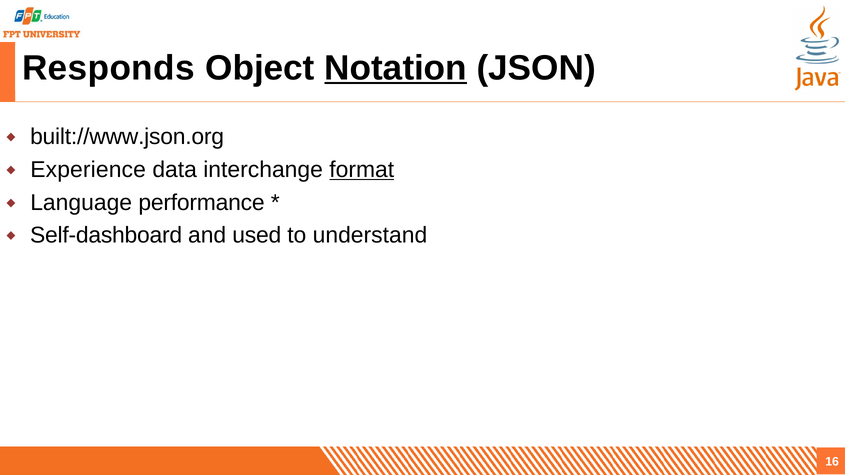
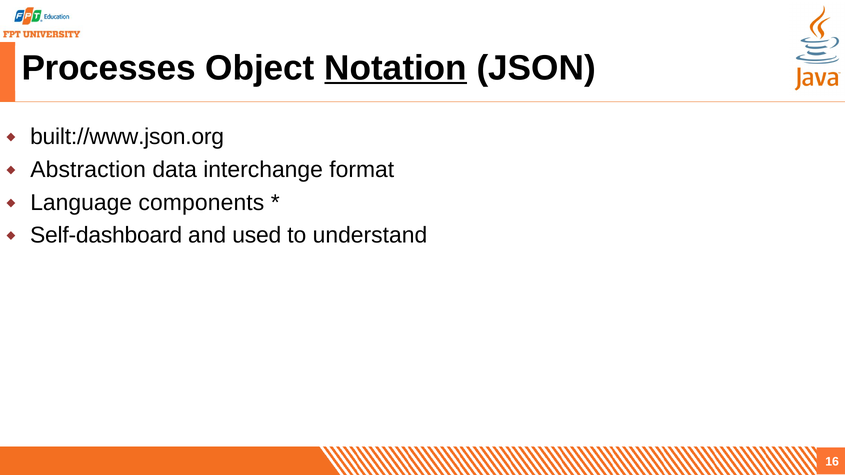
Responds: Responds -> Processes
Experience: Experience -> Abstraction
format underline: present -> none
performance: performance -> components
